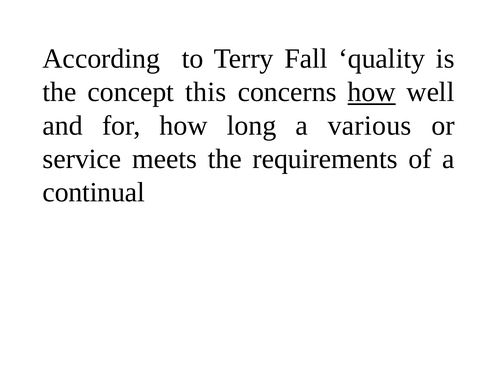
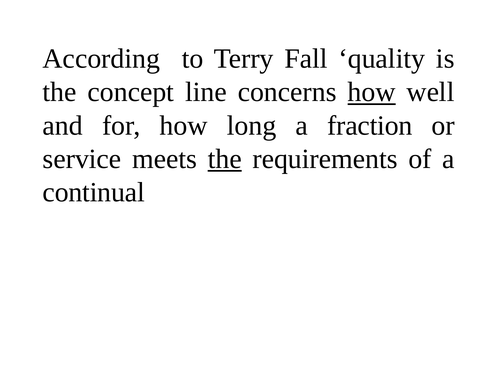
this: this -> line
various: various -> fraction
the at (225, 159) underline: none -> present
